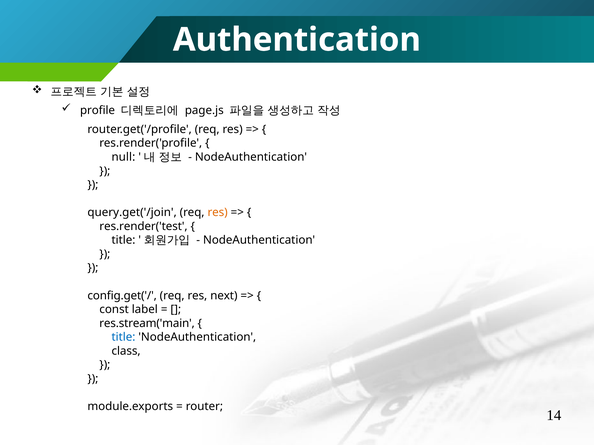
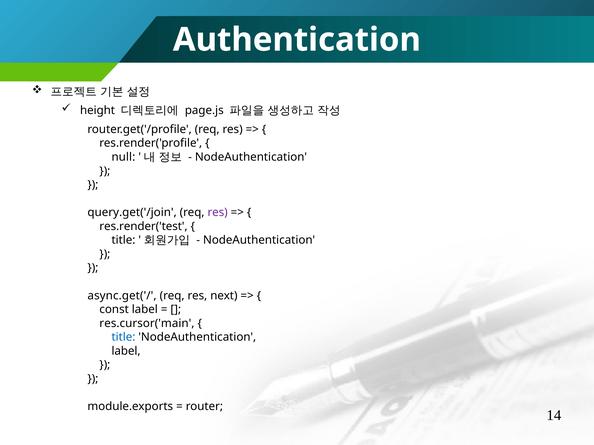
profile: profile -> height
res at (218, 213) colour: orange -> purple
config.get('/: config.get('/ -> async.get('/
res.stream('main: res.stream('main -> res.cursor('main
class at (126, 351): class -> label
